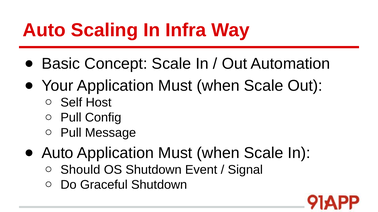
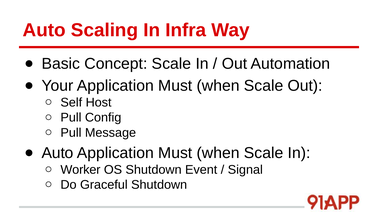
Should: Should -> Worker
